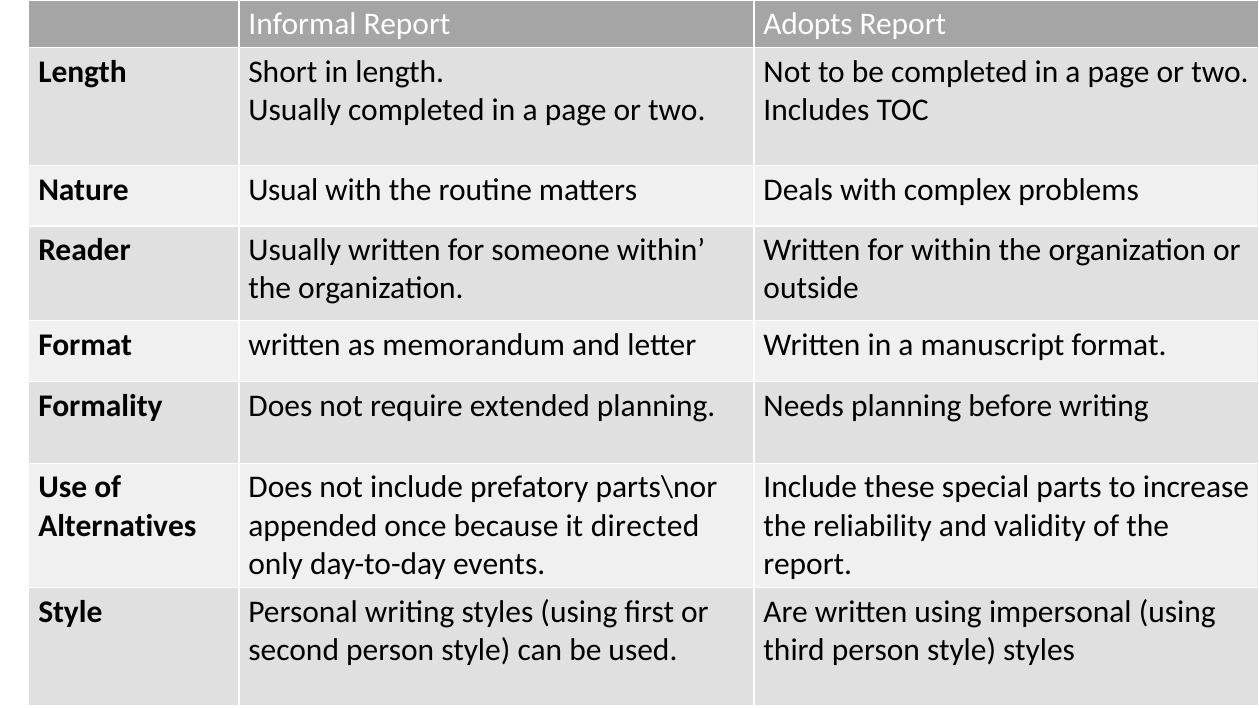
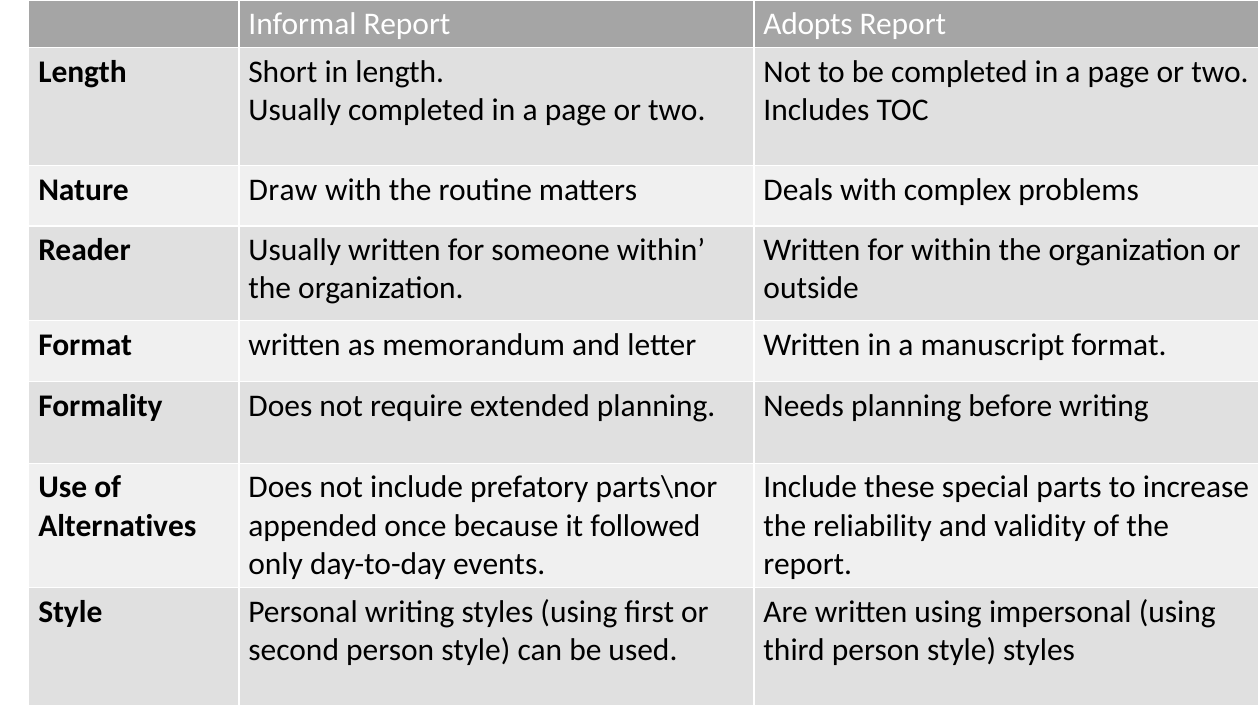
Usual: Usual -> Draw
directed: directed -> followed
